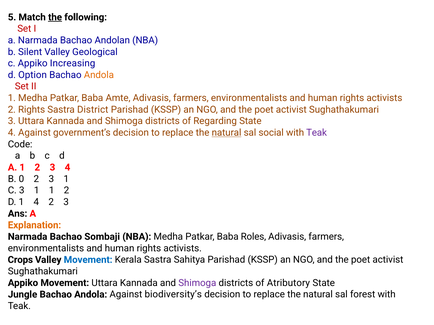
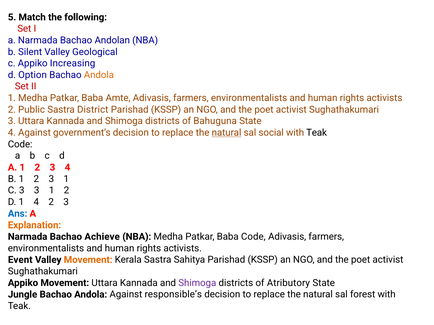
the at (55, 17) underline: present -> none
2 Rights: Rights -> Public
Regarding: Regarding -> Bahuguna
Teak at (317, 133) colour: purple -> black
B 0: 0 -> 1
C 3 1: 1 -> 3
Ans colour: black -> blue
Sombaji: Sombaji -> Achieve
Baba Roles: Roles -> Code
Crops: Crops -> Event
Movement at (88, 260) colour: blue -> orange
biodiversity’s: biodiversity’s -> responsible’s
